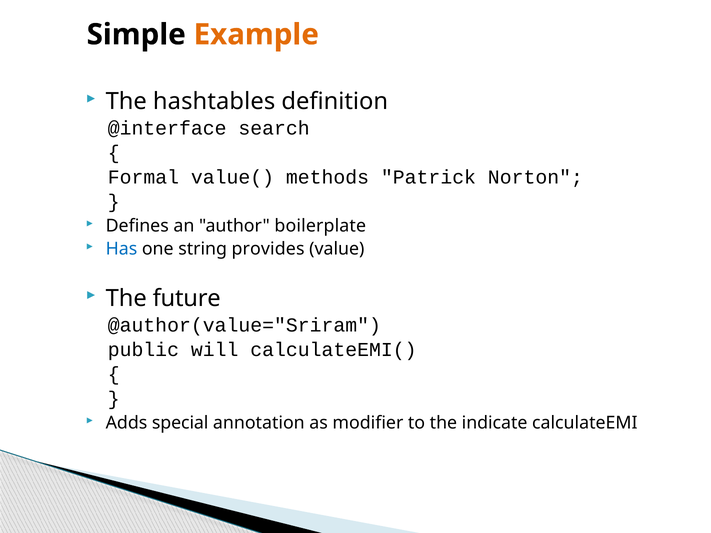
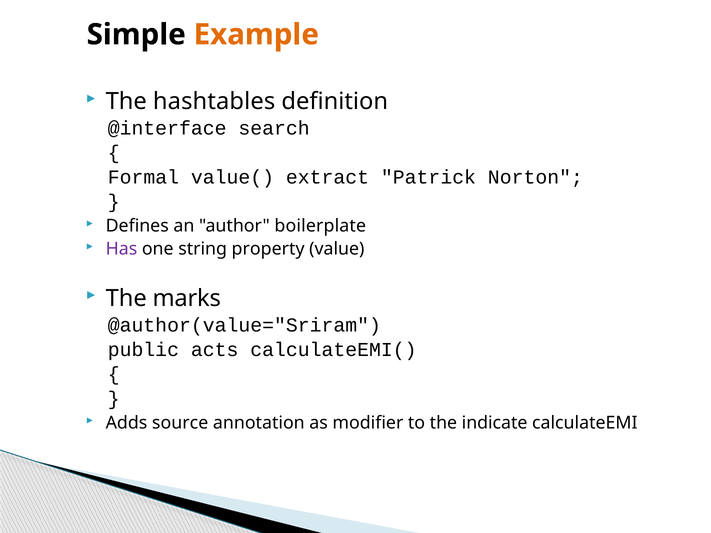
methods: methods -> extract
Has colour: blue -> purple
provides: provides -> property
future: future -> marks
will: will -> acts
special: special -> source
